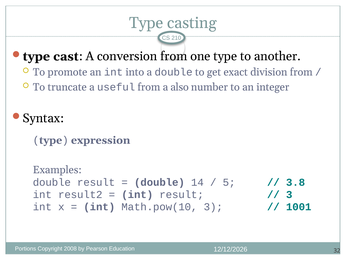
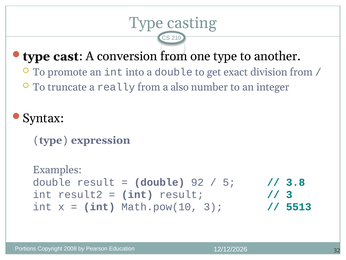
useful: useful -> really
14: 14 -> 92
1001: 1001 -> 5513
